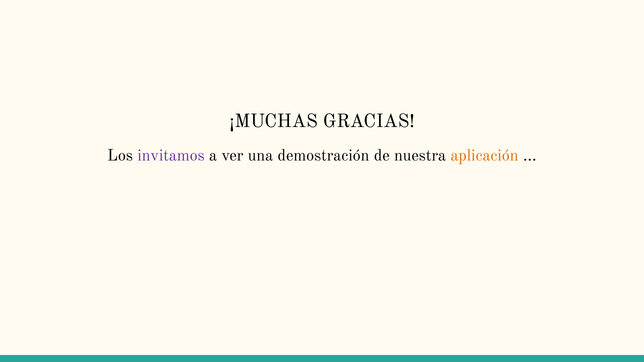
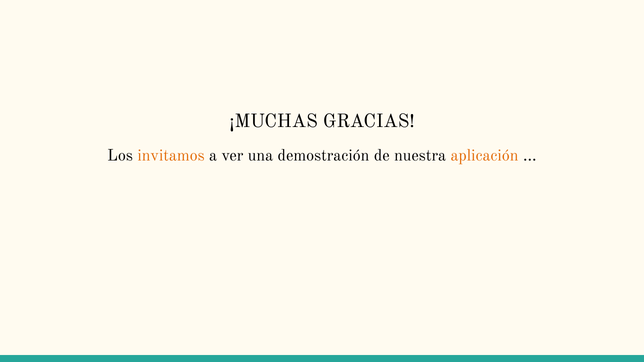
invitamos colour: purple -> orange
